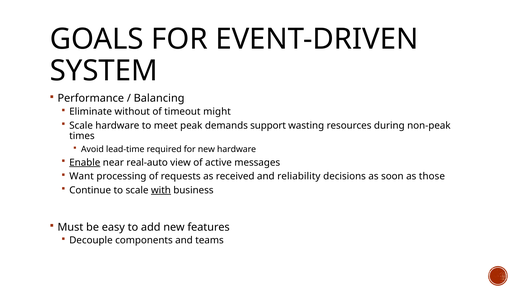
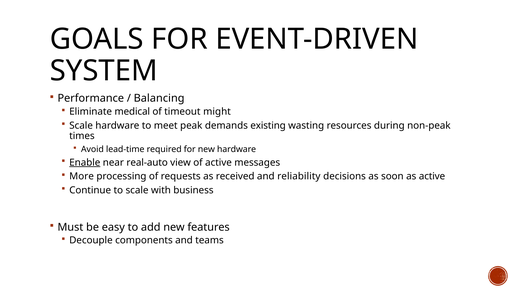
without: without -> medical
support: support -> existing
Want: Want -> More
as those: those -> active
with underline: present -> none
